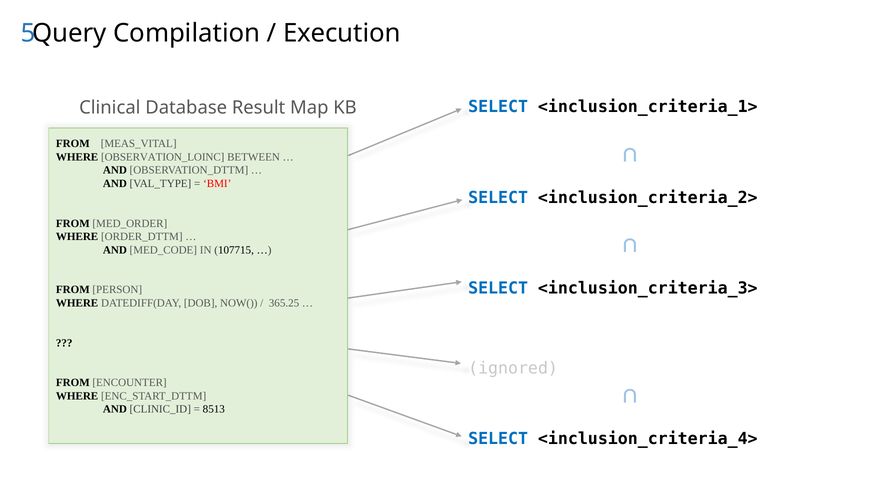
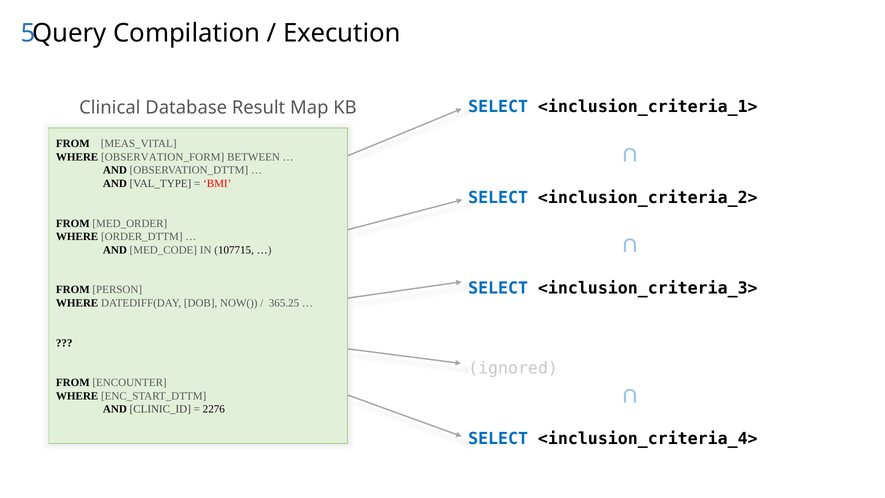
OBSERVATION_LOINC: OBSERVATION_LOINC -> OBSERVATION_FORM
8513: 8513 -> 2276
